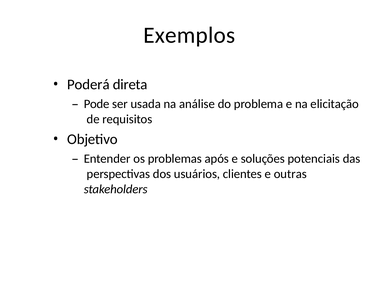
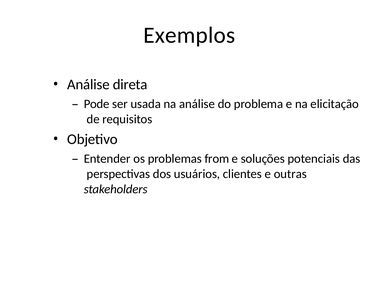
Poderá at (88, 85): Poderá -> Análise
após: após -> from
